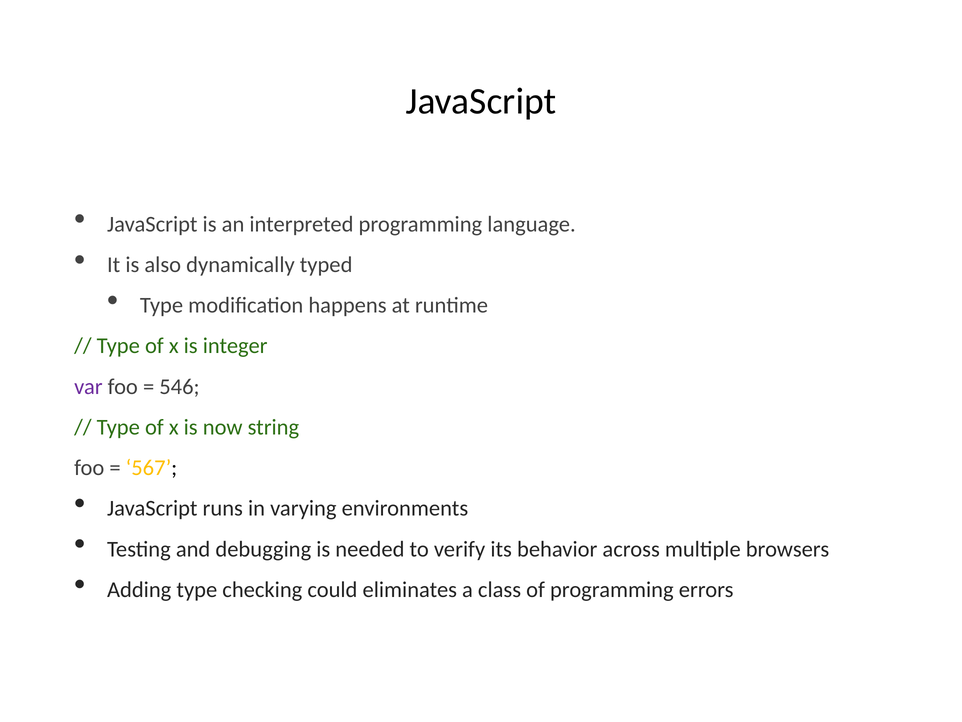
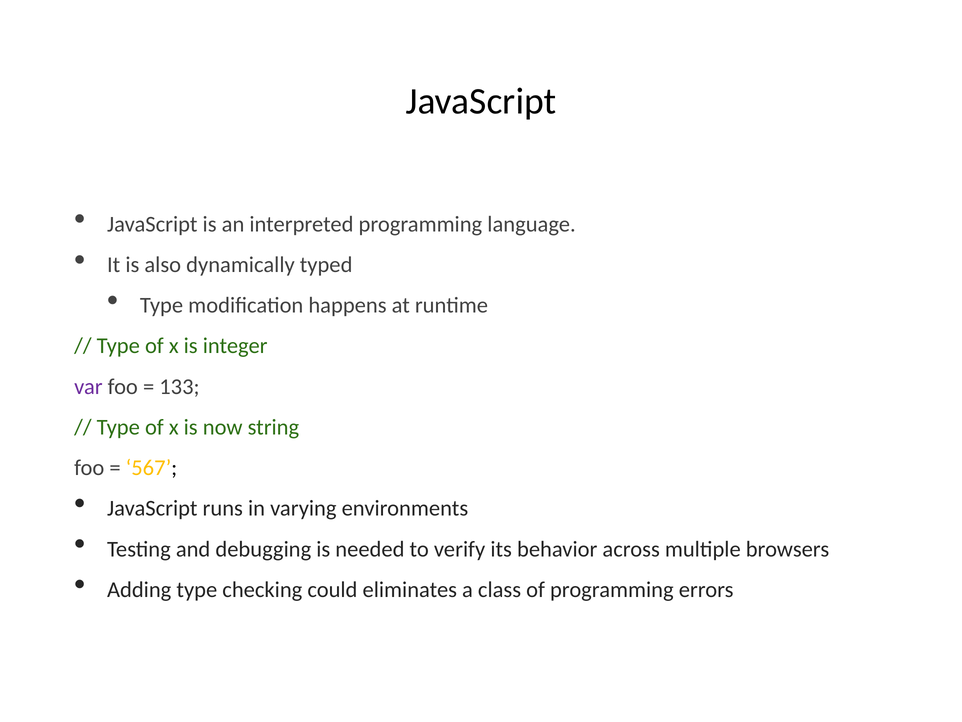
546: 546 -> 133
